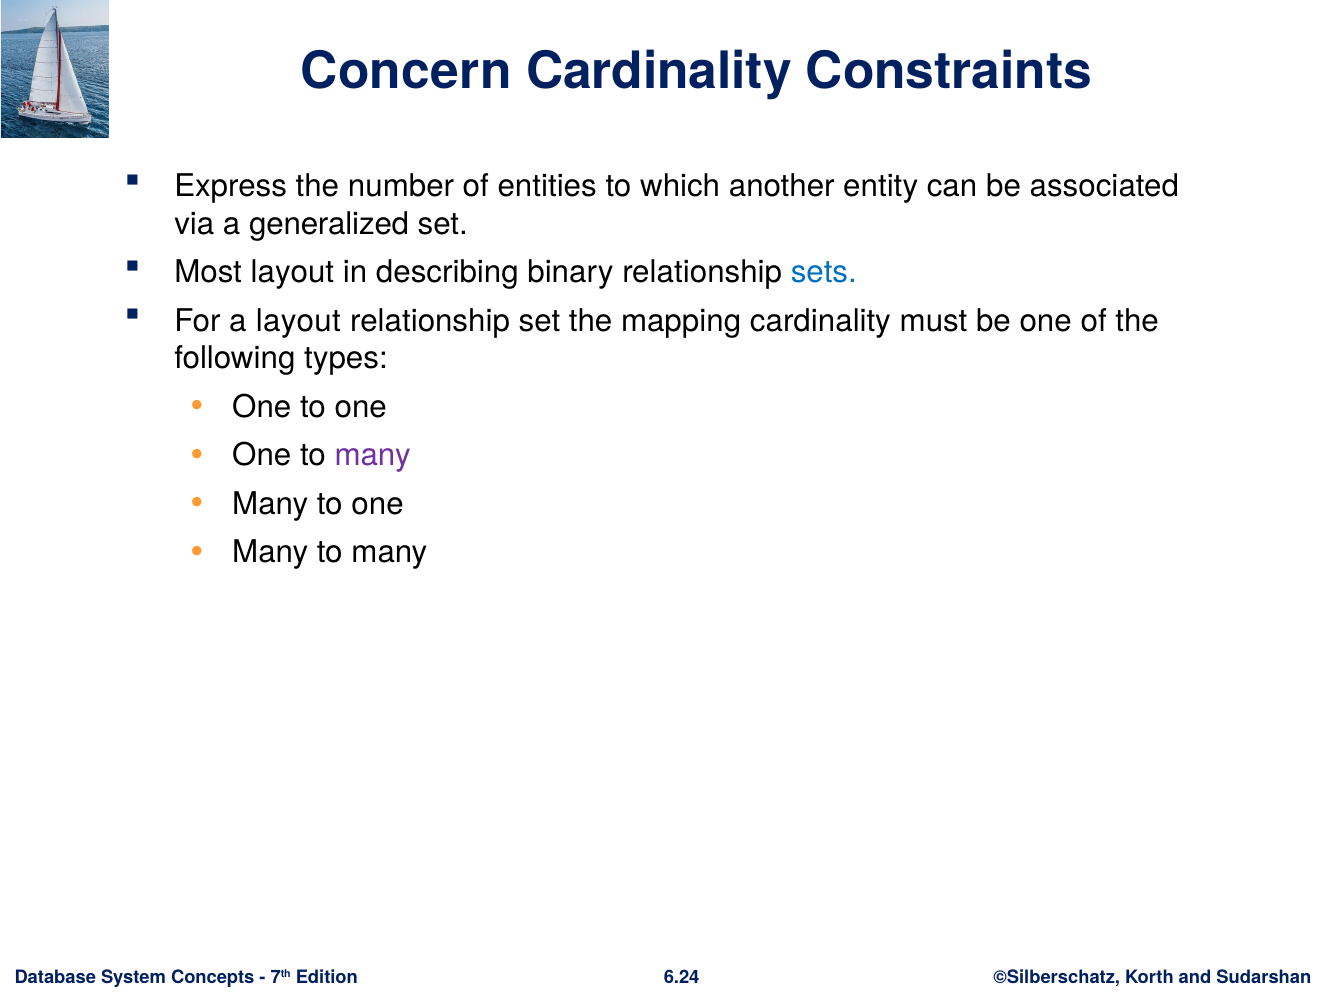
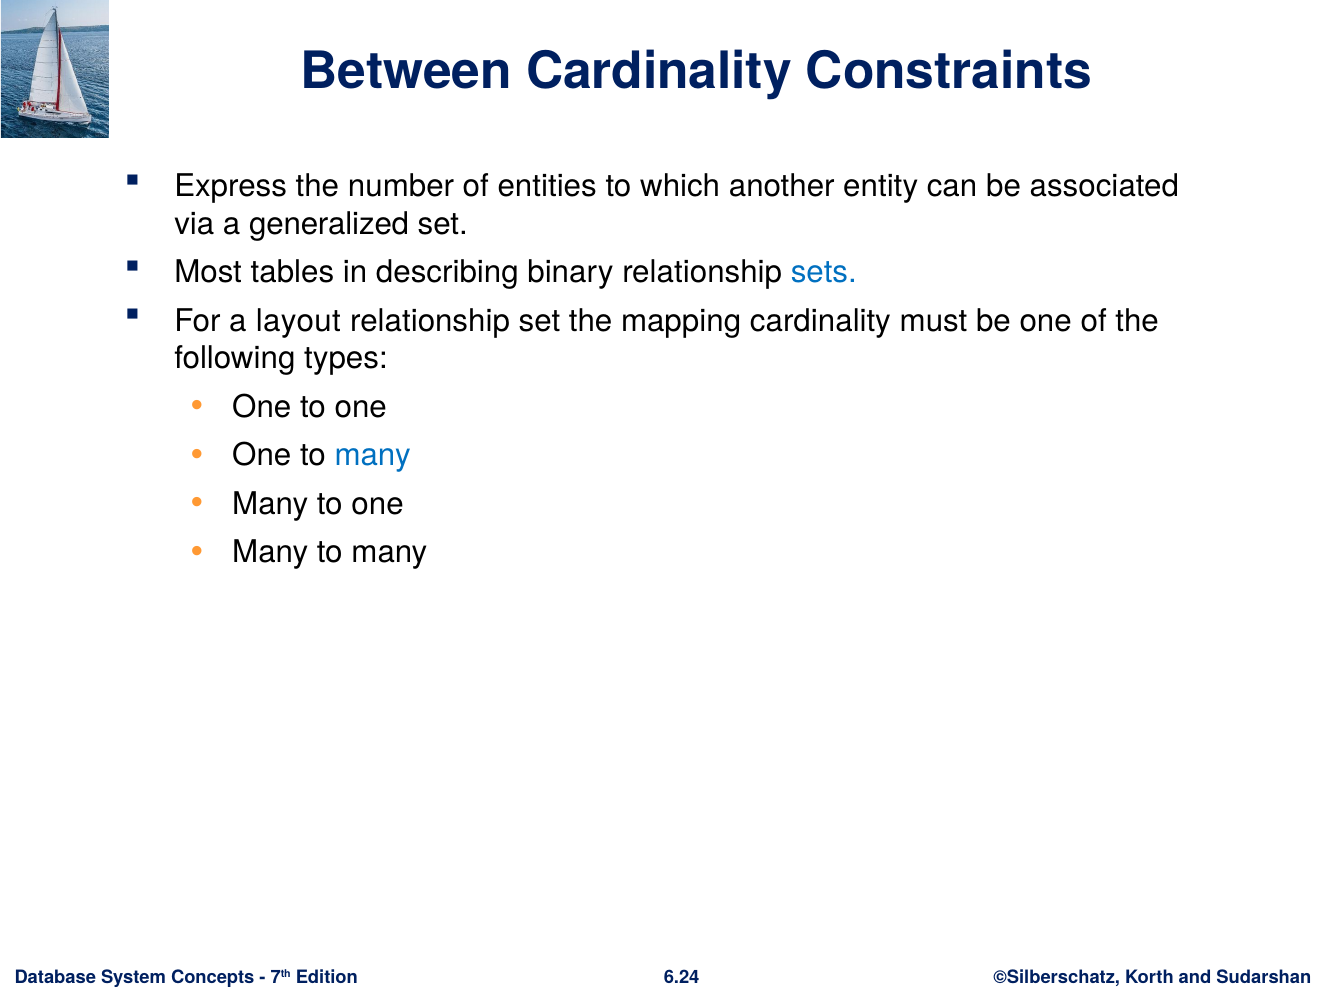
Concern: Concern -> Between
Most layout: layout -> tables
many at (373, 455) colour: purple -> blue
